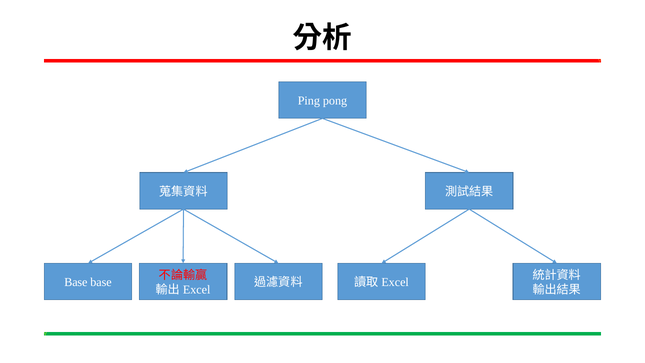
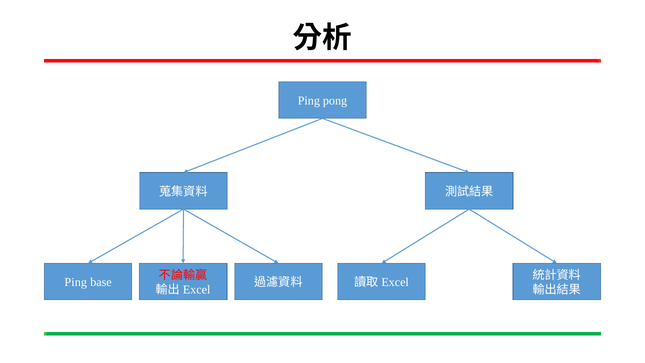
Base at (76, 282): Base -> Ping
